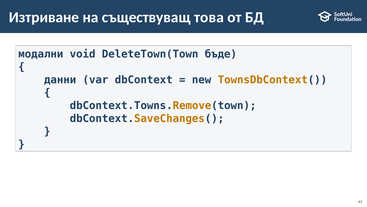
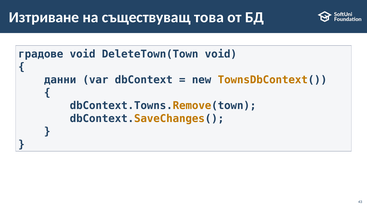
модални: модални -> градове
DeleteTown(Town бъде: бъде -> void
